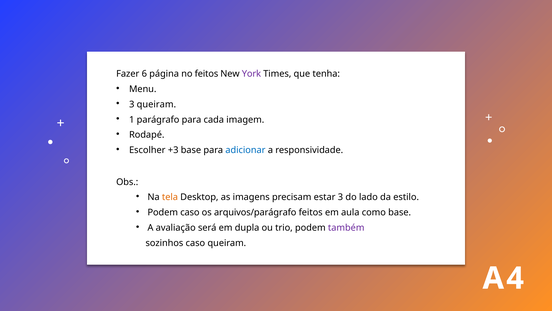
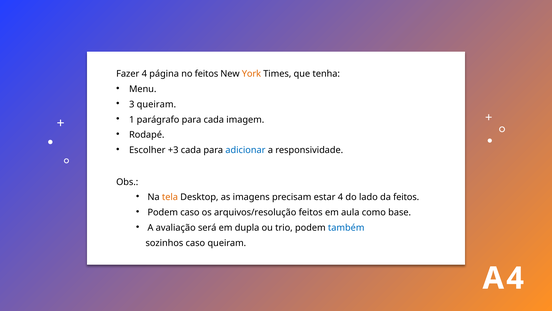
Fazer 6: 6 -> 4
York colour: purple -> orange
+3 base: base -> cada
estar 3: 3 -> 4
da estilo: estilo -> feitos
arquivos/parágrafo: arquivos/parágrafo -> arquivos/resolução
também colour: purple -> blue
